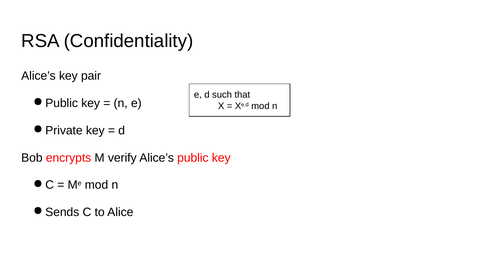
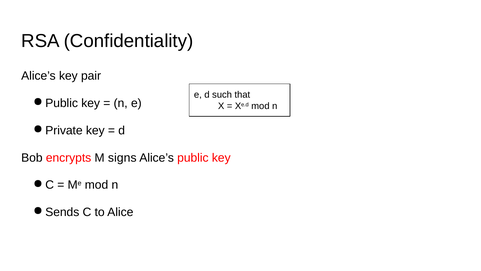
verify: verify -> signs
